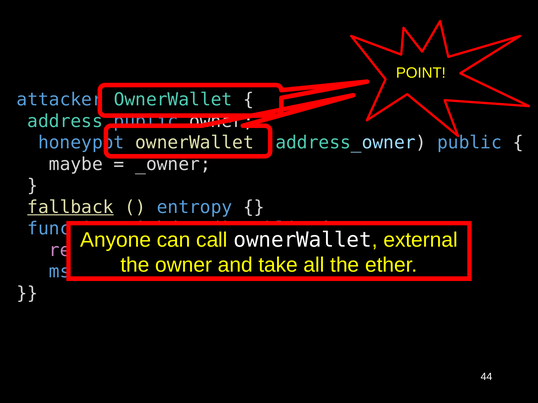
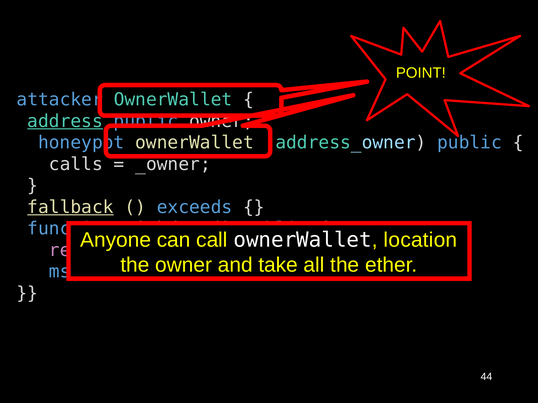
address underline: none -> present
maybe: maybe -> calls
entropy: entropy -> exceeds
external: external -> location
